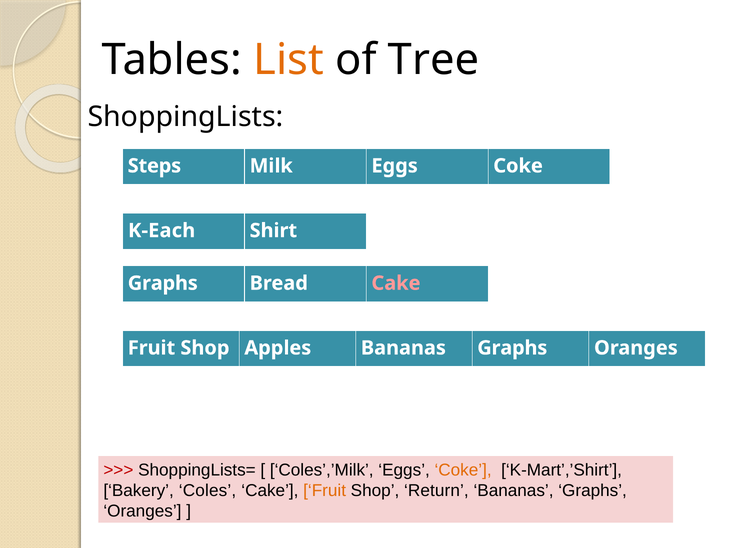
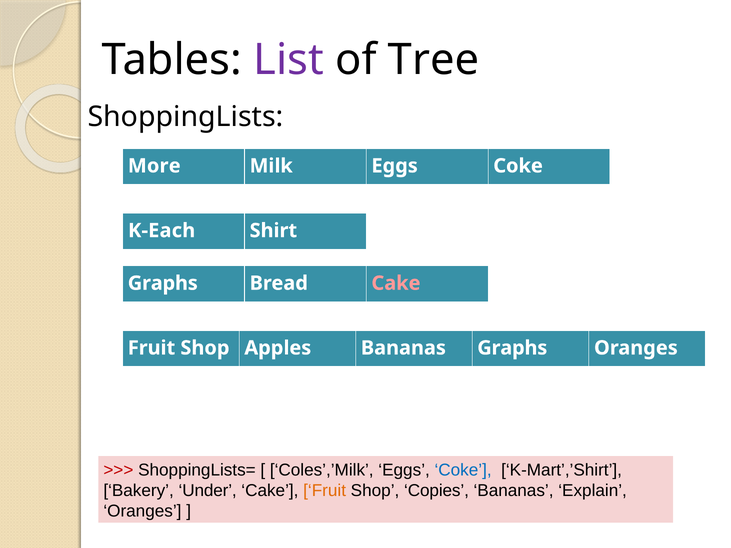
List colour: orange -> purple
Steps: Steps -> More
Coke at (463, 470) colour: orange -> blue
Coles: Coles -> Under
Return: Return -> Copies
Graphs at (593, 491): Graphs -> Explain
